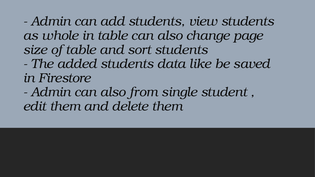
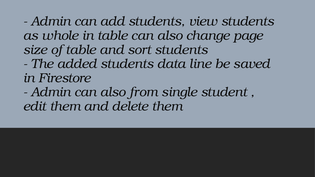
like: like -> line
